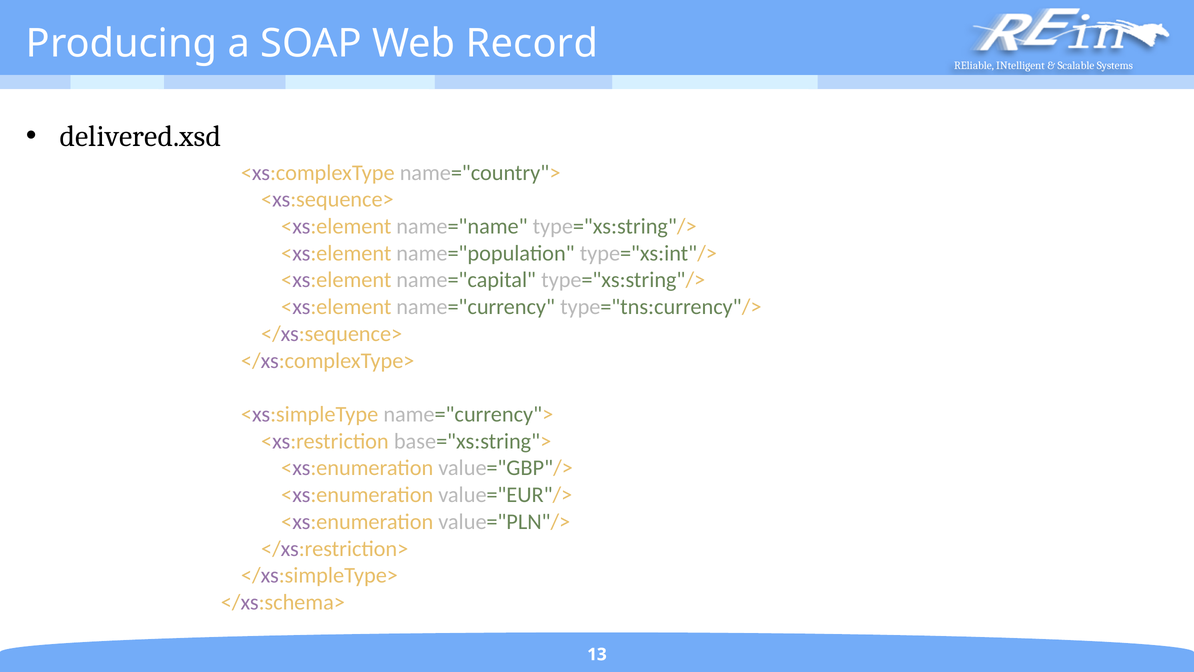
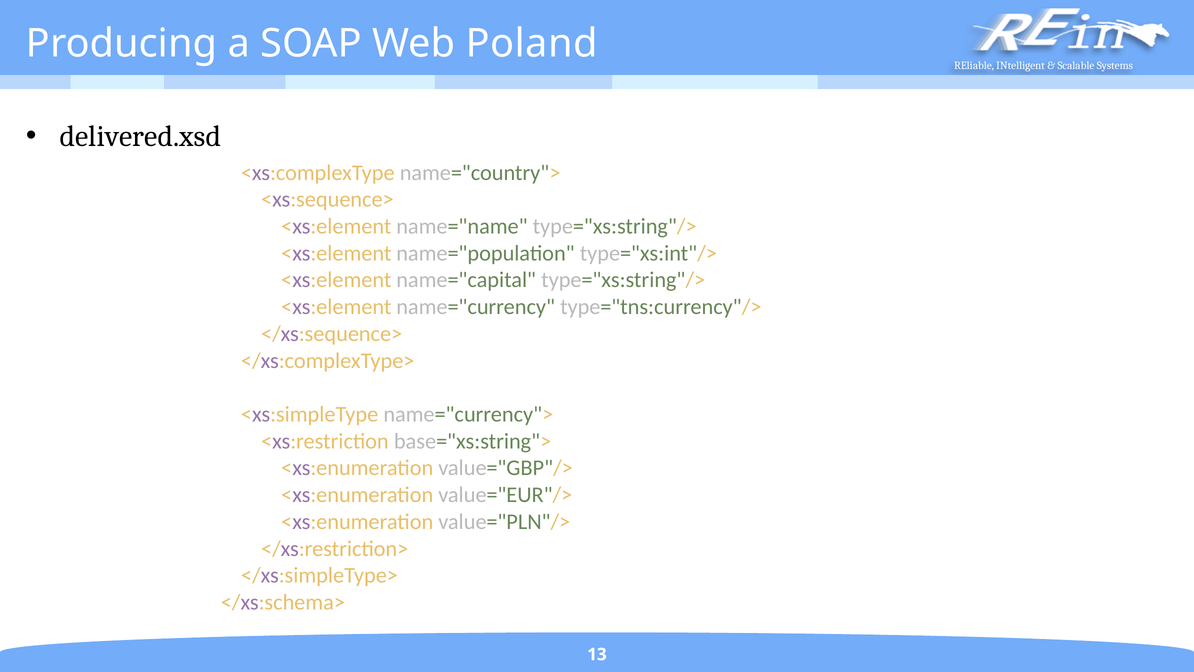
Record: Record -> Poland
